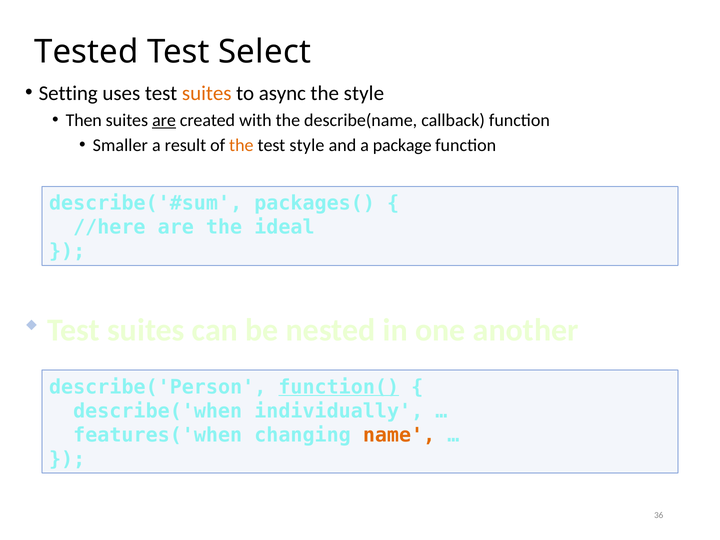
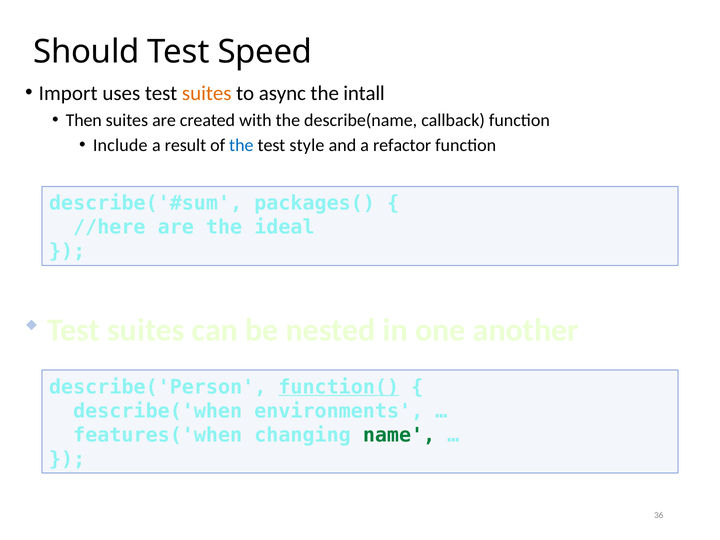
Tested: Tested -> Should
Select: Select -> Speed
Setting: Setting -> Import
the style: style -> intall
are at (164, 120) underline: present -> none
Smaller: Smaller -> Include
the at (241, 145) colour: orange -> blue
package: package -> refactor
individually: individually -> environments
name colour: orange -> green
